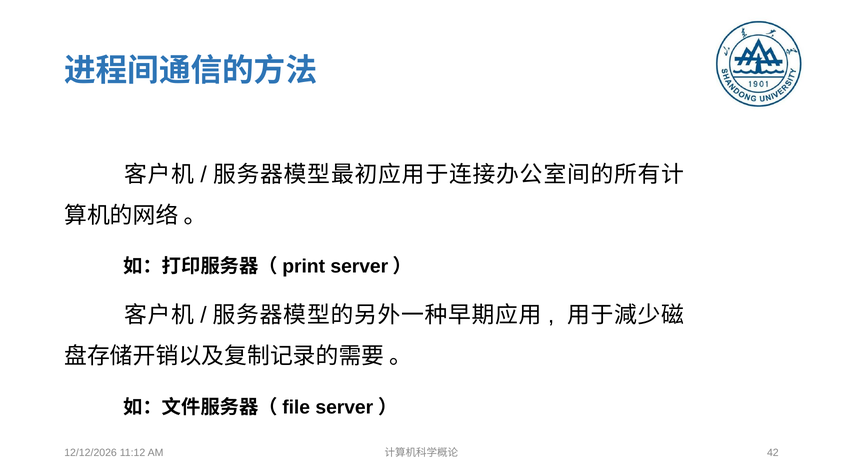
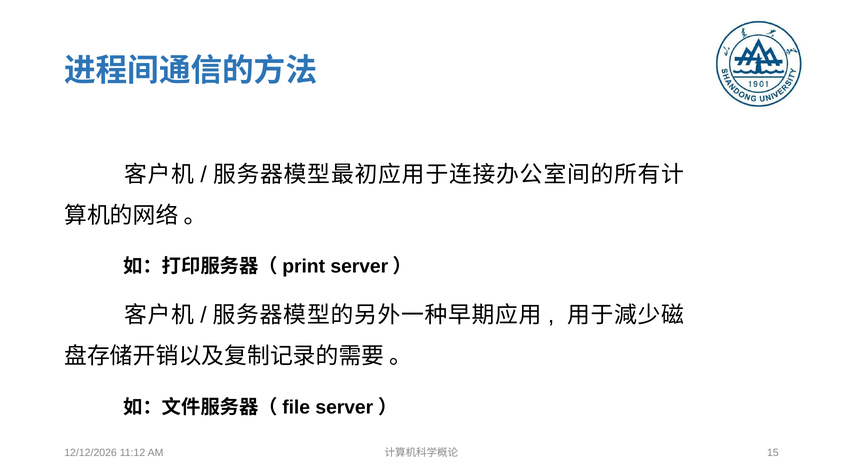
42: 42 -> 15
